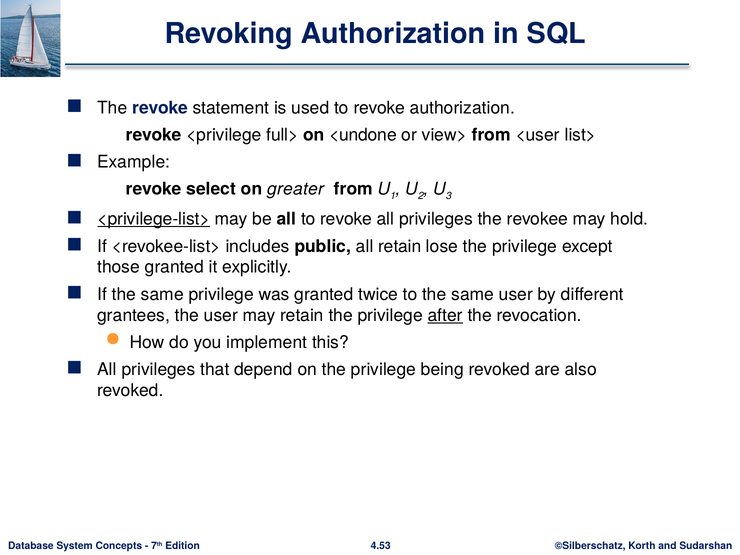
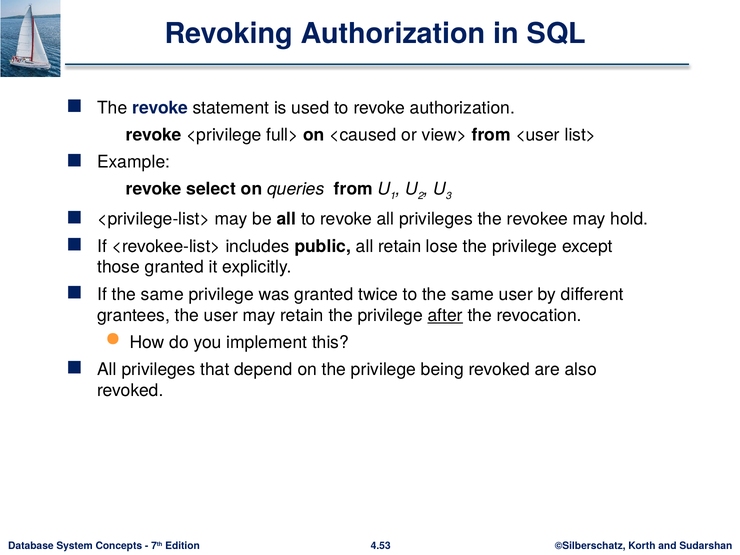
<undone: <undone -> <caused
greater: greater -> queries
<privilege-list> underline: present -> none
